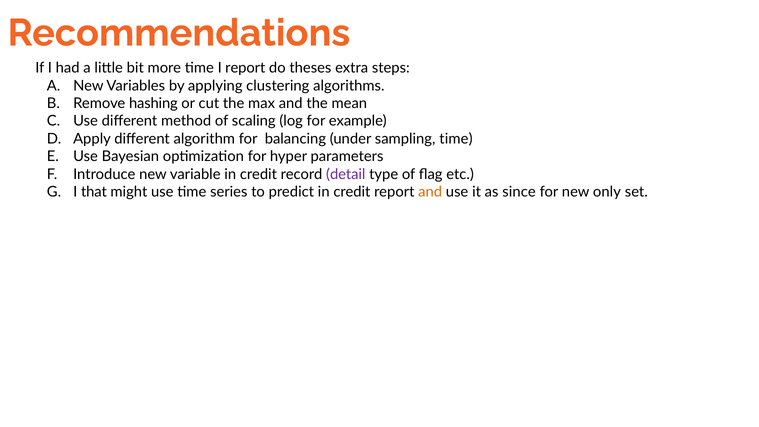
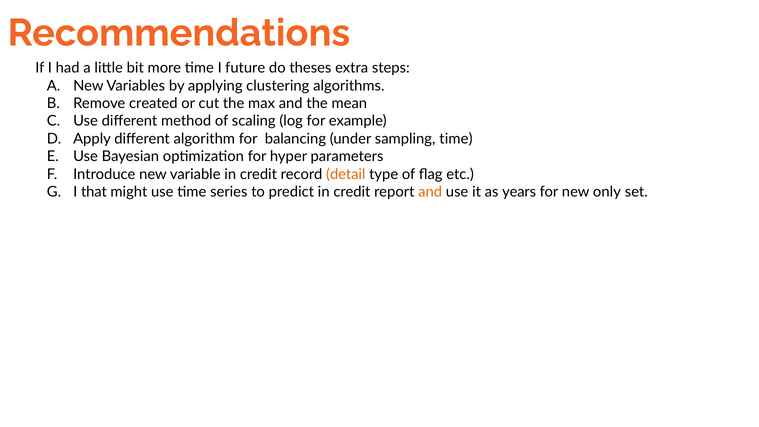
I report: report -> future
hashing: hashing -> created
detail colour: purple -> orange
since: since -> years
